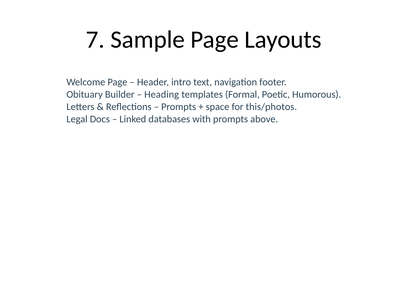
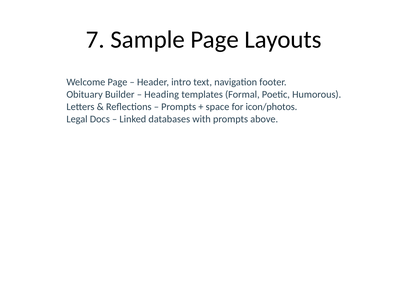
this/photos: this/photos -> icon/photos
